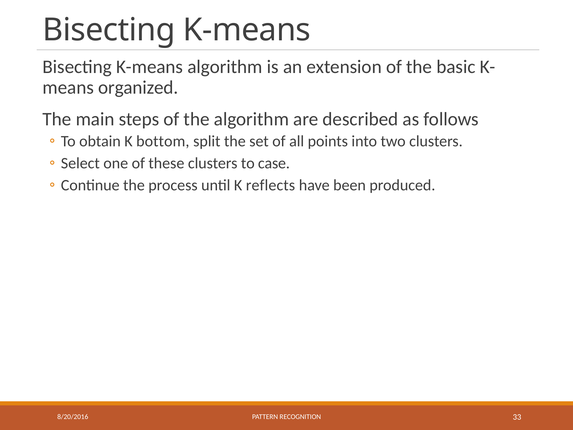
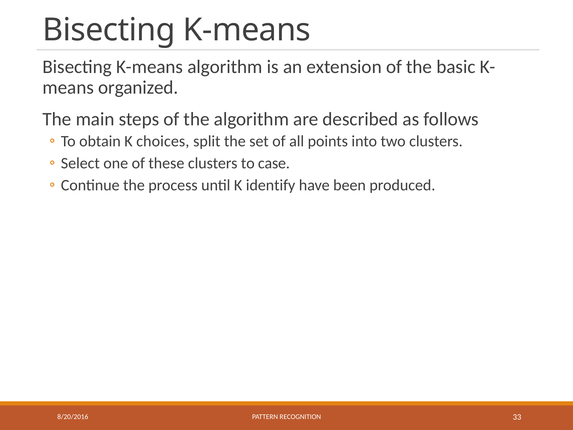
bottom: bottom -> choices
reflects: reflects -> identify
